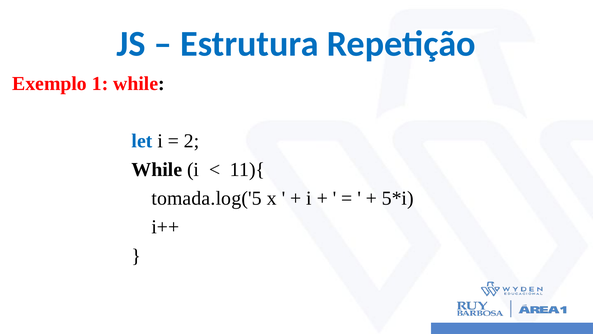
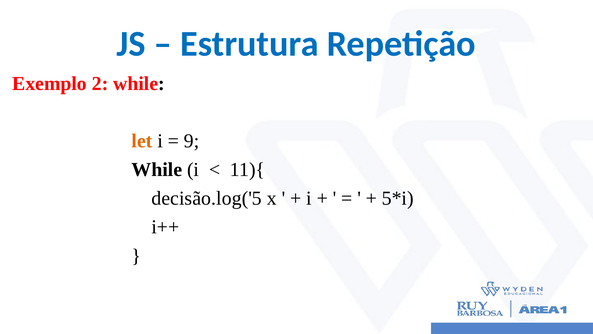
1: 1 -> 2
let colour: blue -> orange
2: 2 -> 9
tomada.log('5: tomada.log('5 -> decisão.log('5
